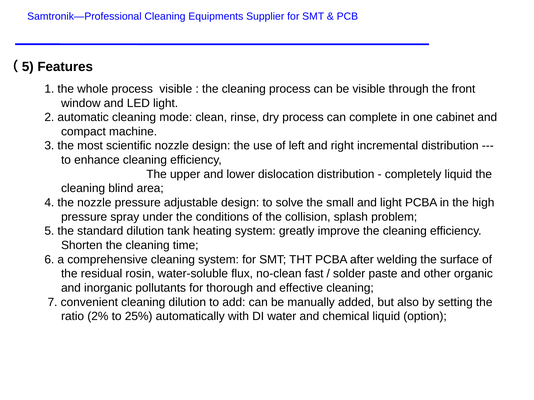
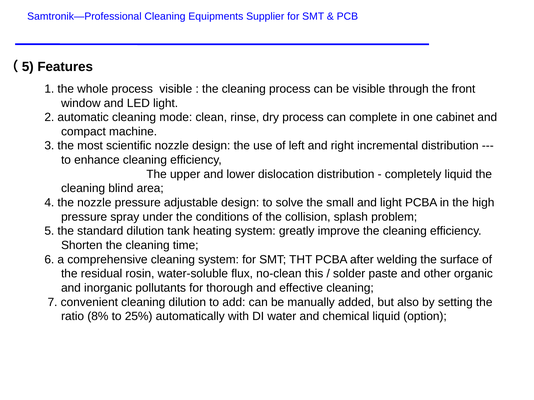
fast: fast -> this
2%: 2% -> 8%
